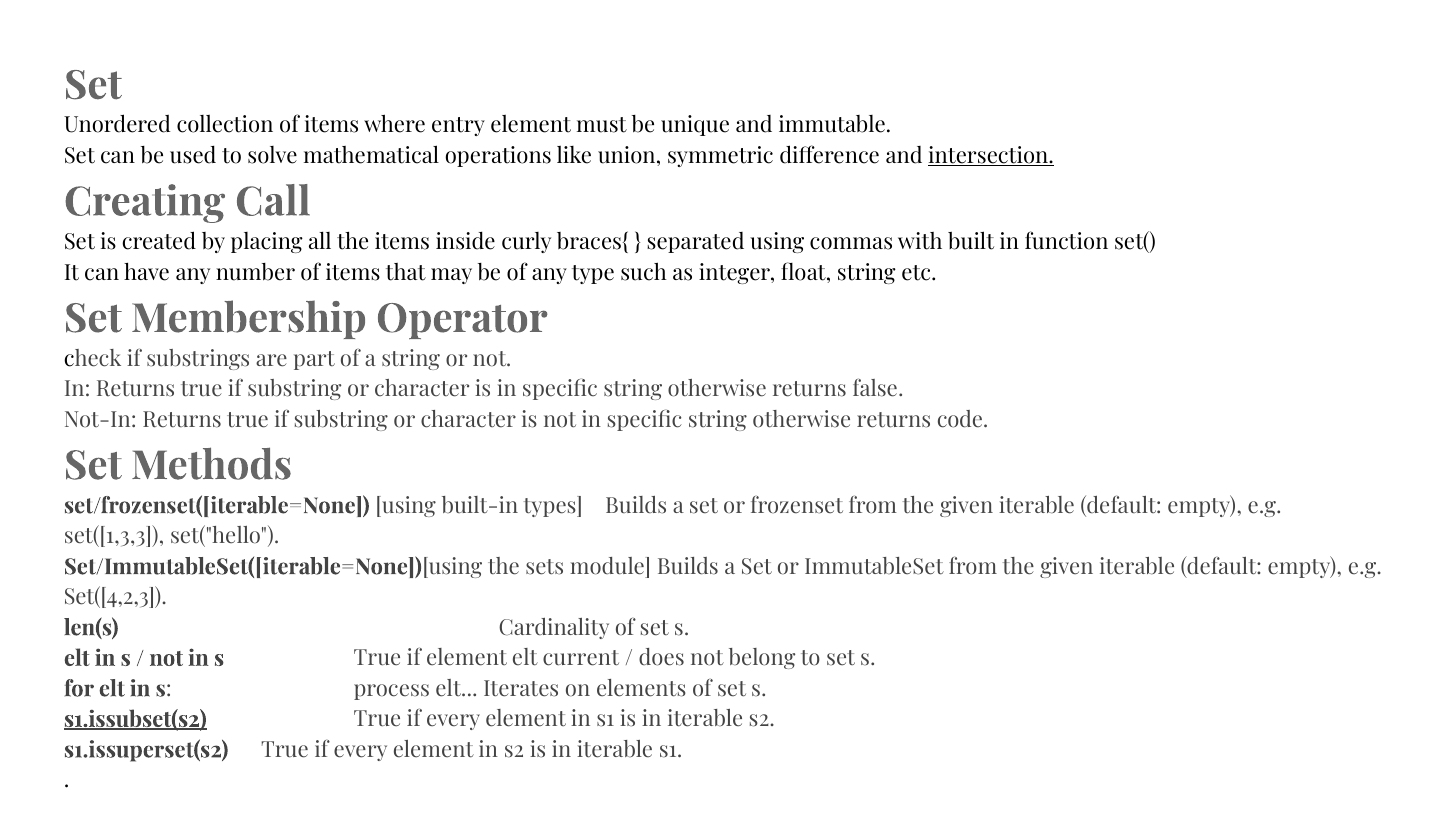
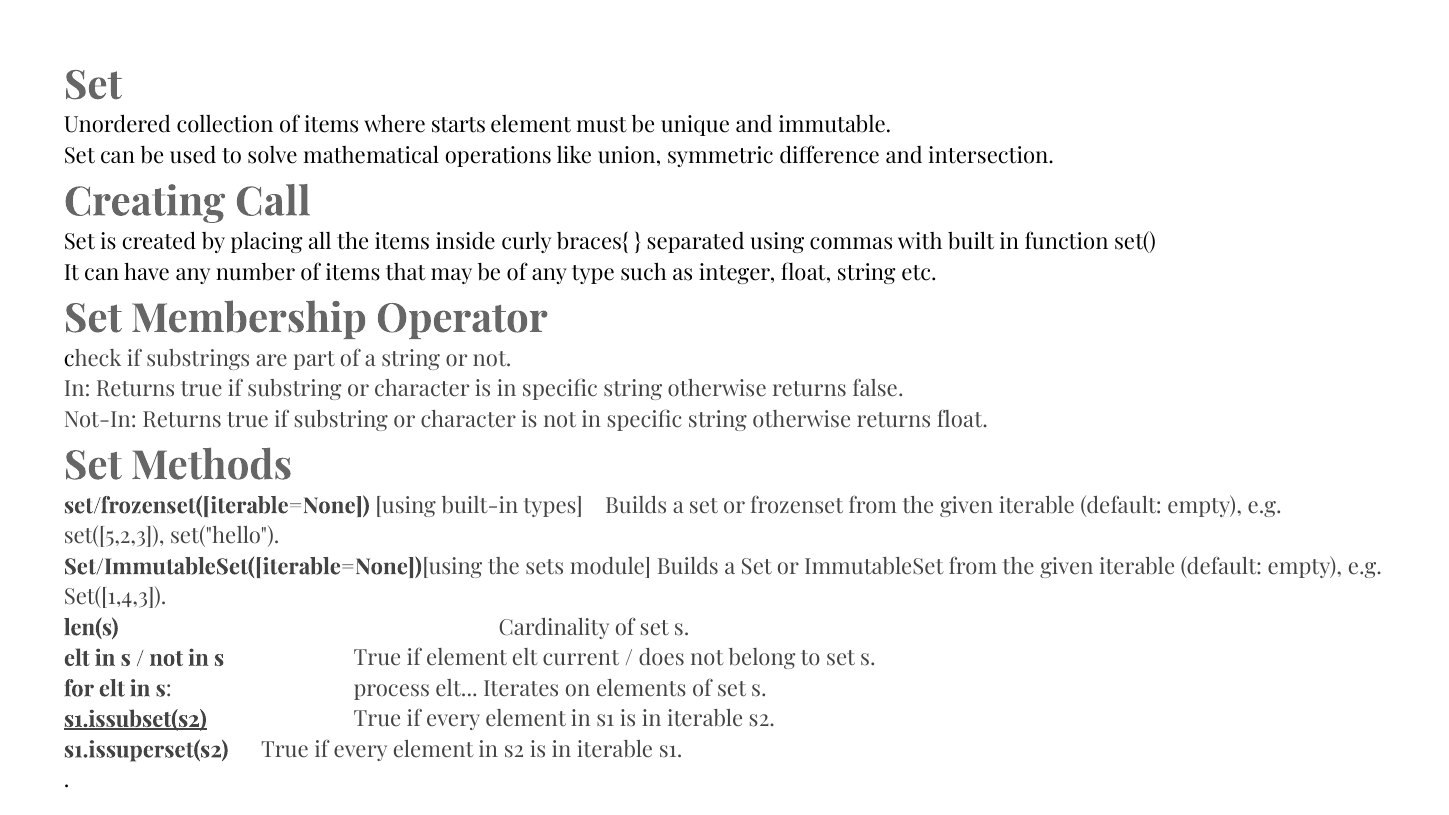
entry: entry -> starts
intersection underline: present -> none
returns code: code -> float
set([1,3,3: set([1,3,3 -> set([5,2,3
Set([4,2,3: Set([4,2,3 -> Set([1,4,3
